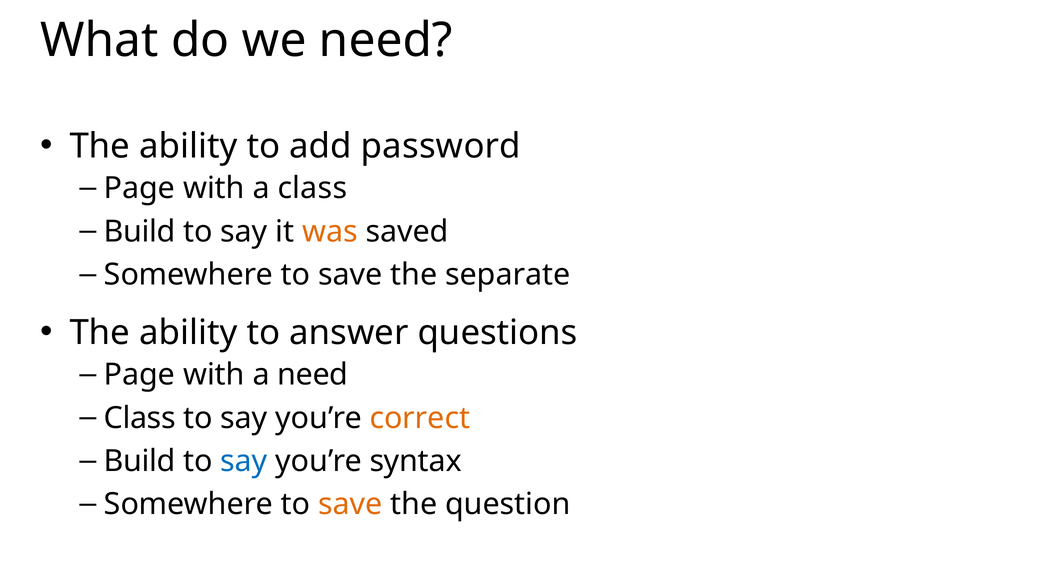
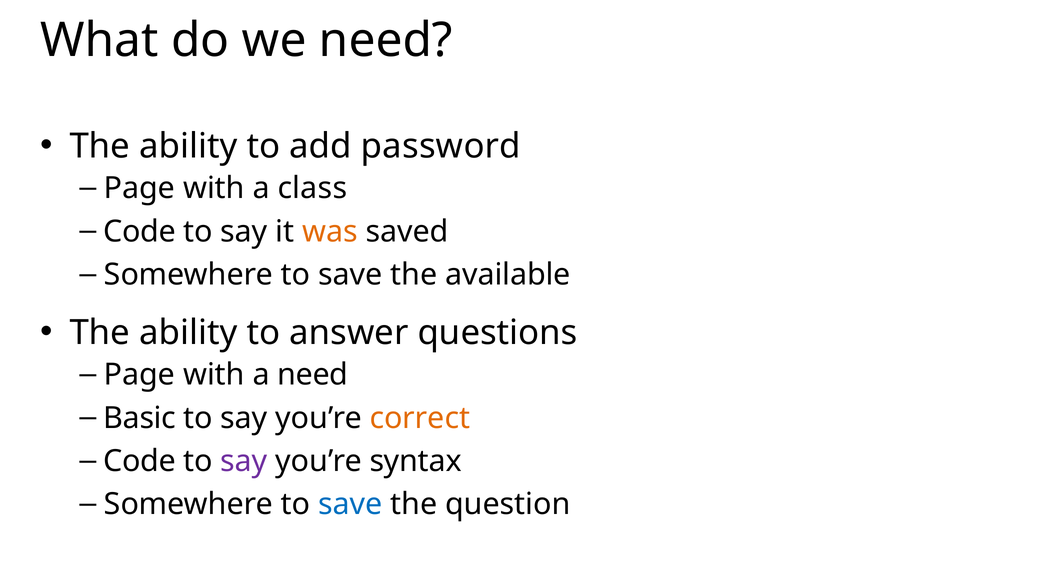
Build at (140, 231): Build -> Code
separate: separate -> available
Class at (140, 418): Class -> Basic
Build at (140, 461): Build -> Code
say at (244, 461) colour: blue -> purple
save at (350, 504) colour: orange -> blue
